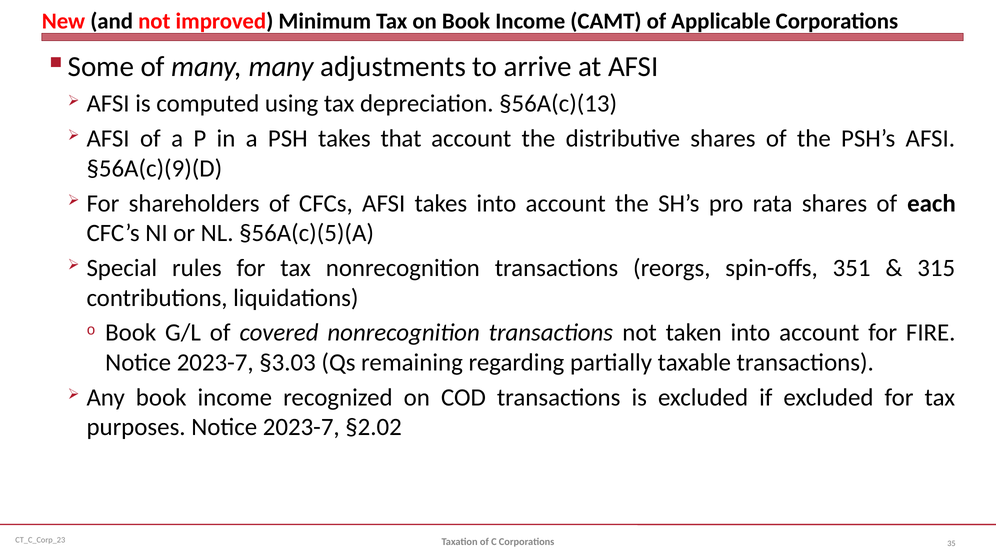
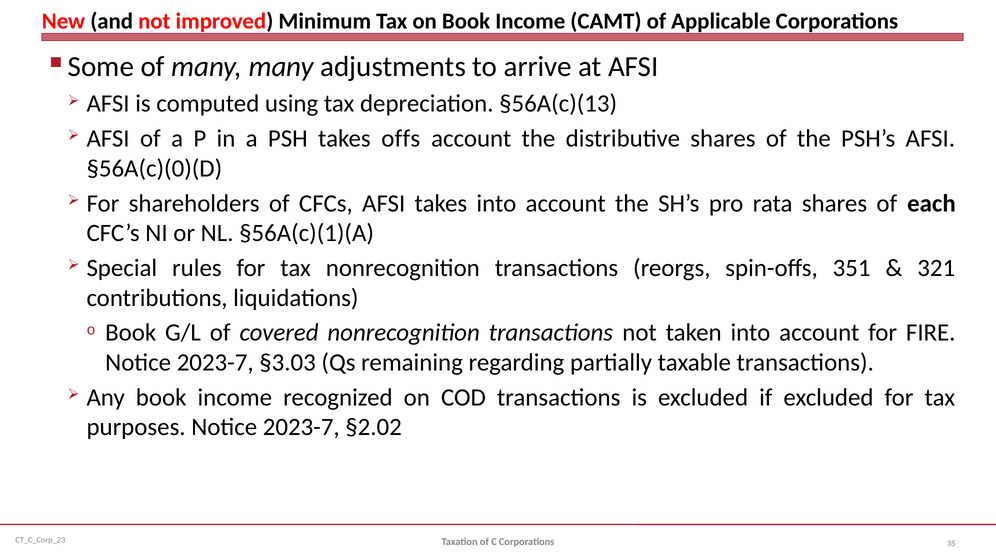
that: that -> offs
§56A(c)(9)(D: §56A(c)(9)(D -> §56A(c)(0)(D
§56A(c)(5)(A: §56A(c)(5)(A -> §56A(c)(1)(A
315: 315 -> 321
